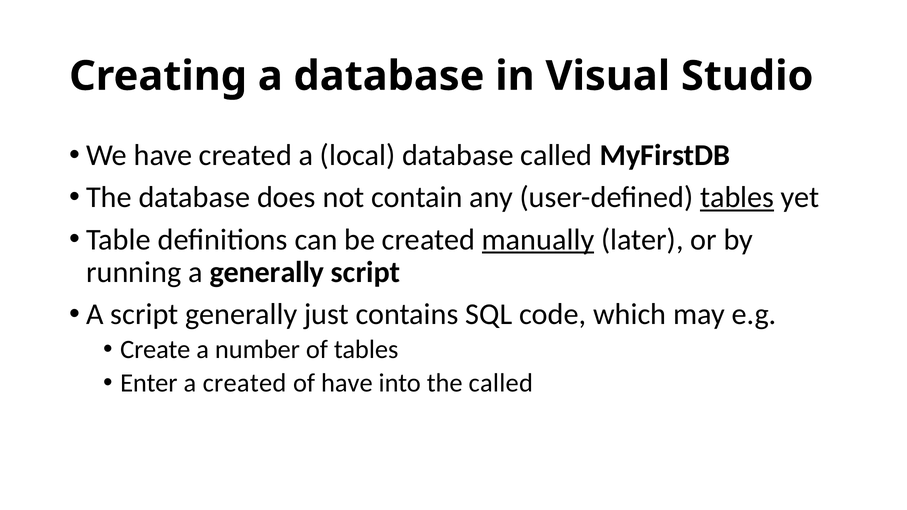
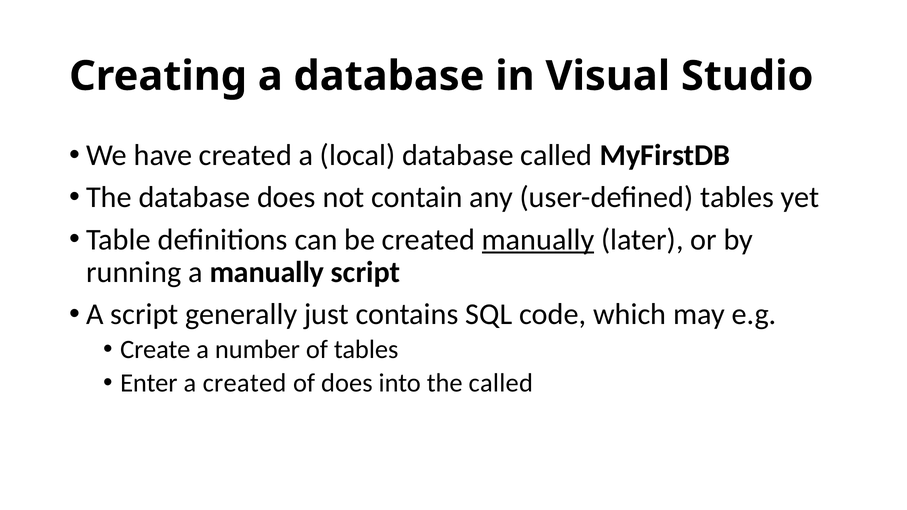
tables at (737, 197) underline: present -> none
a generally: generally -> manually
of have: have -> does
